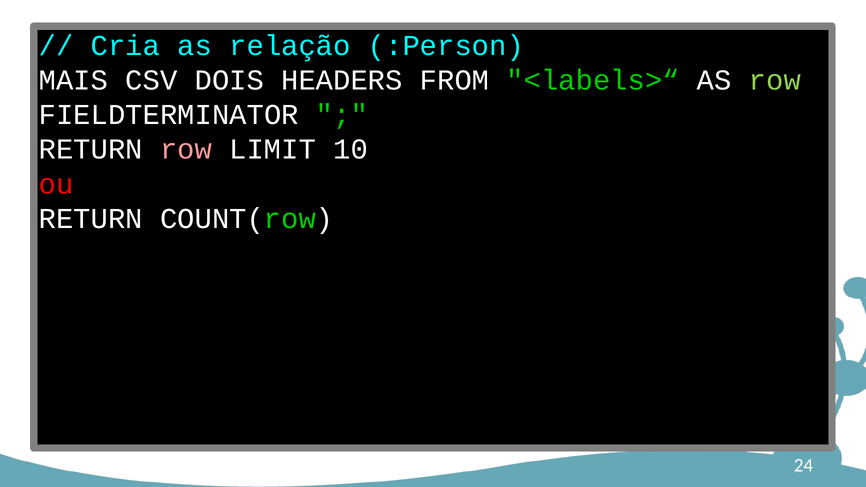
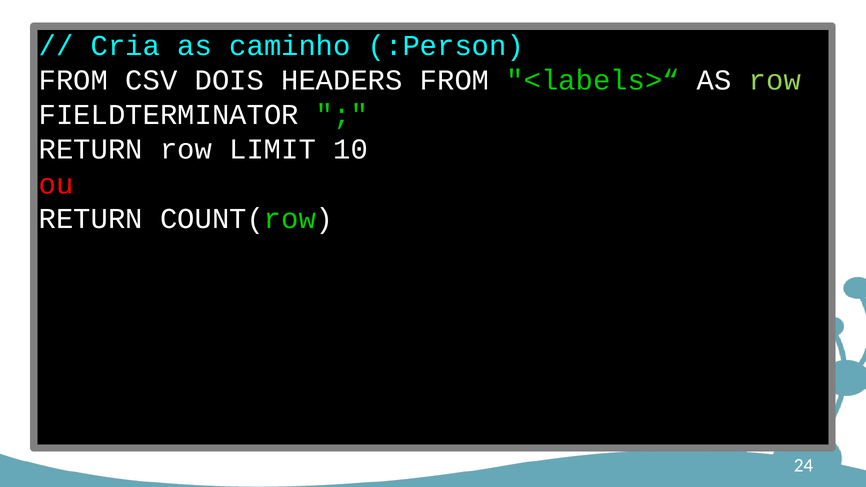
relação: relação -> caminho
MAIS at (73, 80): MAIS -> FROM
row at (186, 149) colour: pink -> white
